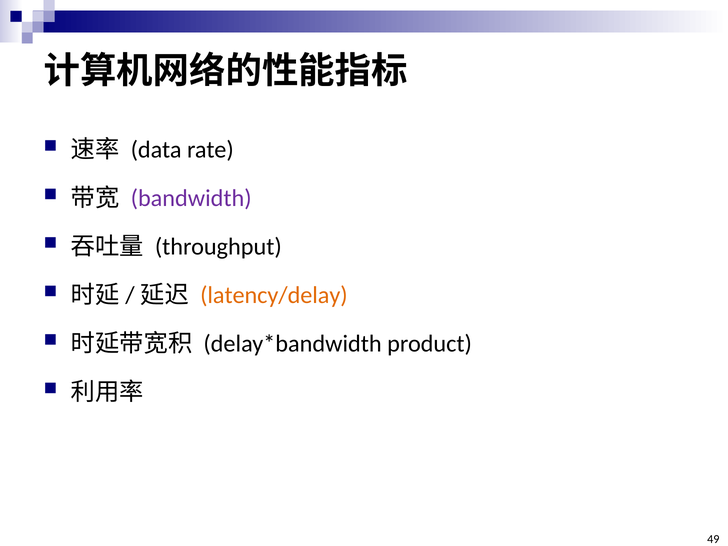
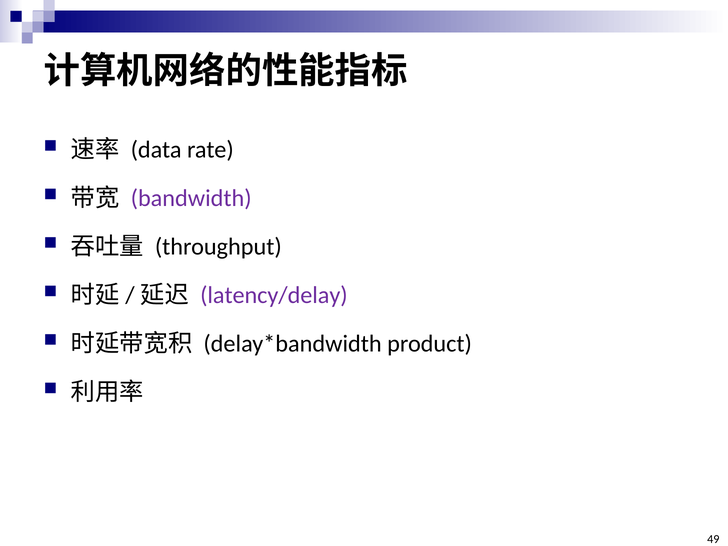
latency/delay colour: orange -> purple
